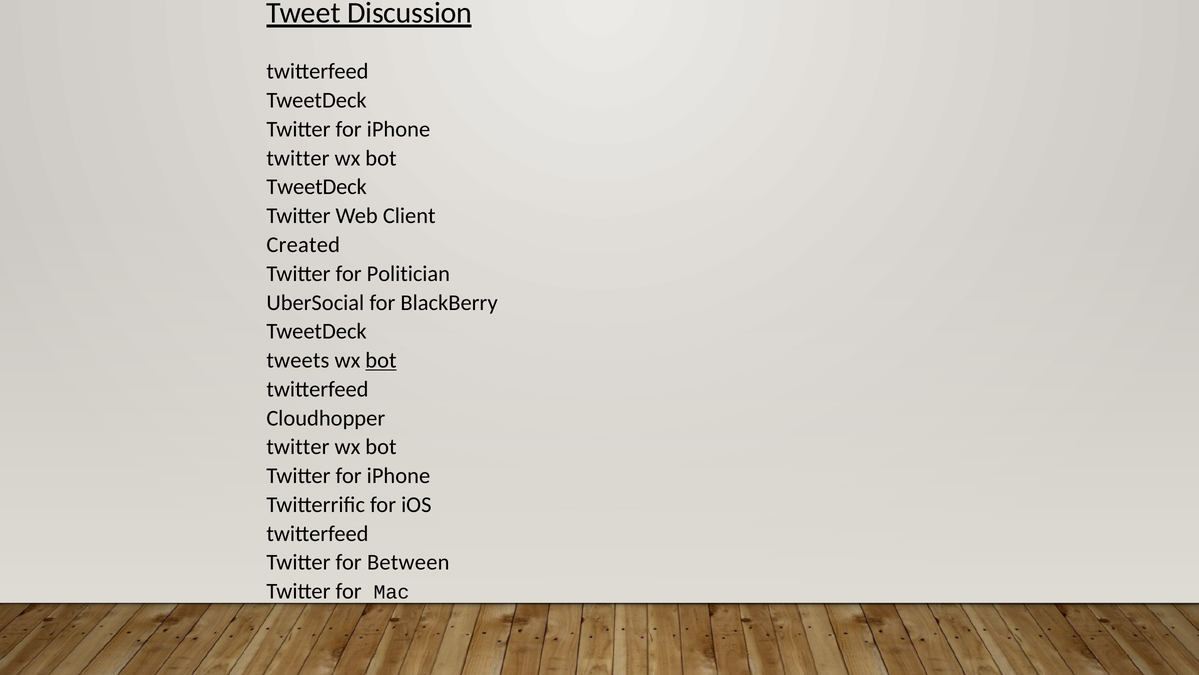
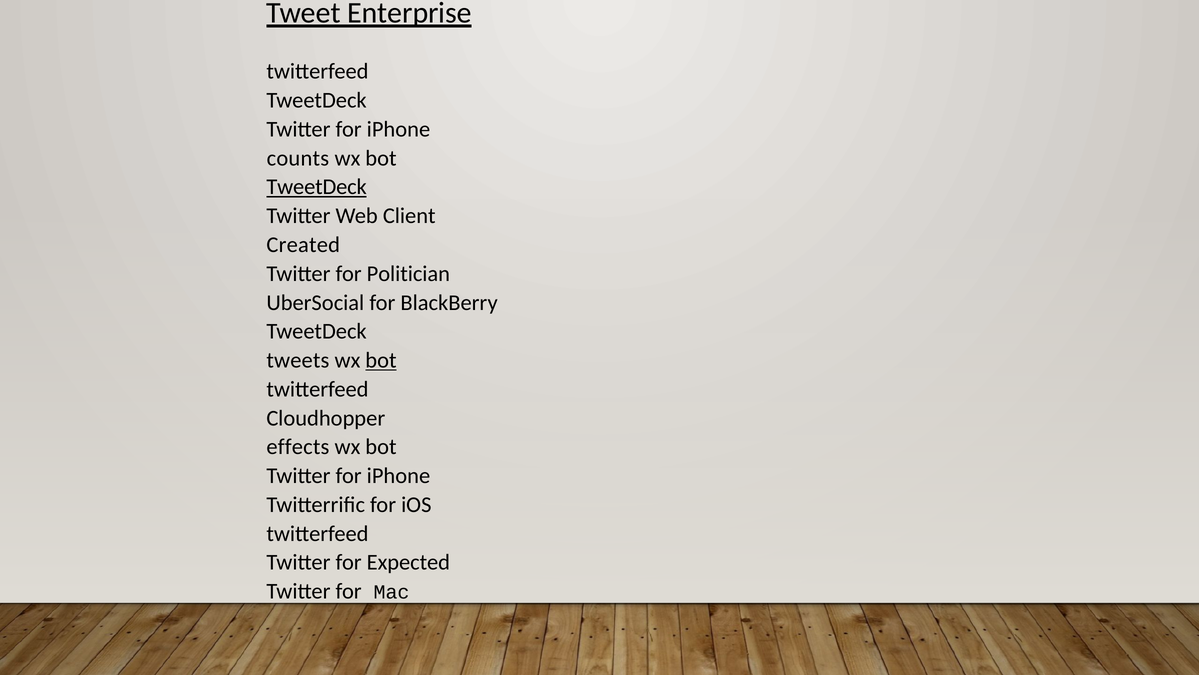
Discussion: Discussion -> Enterprise
twitter at (298, 158): twitter -> counts
TweetDeck at (317, 187) underline: none -> present
twitter at (298, 447): twitter -> effects
Between: Between -> Expected
